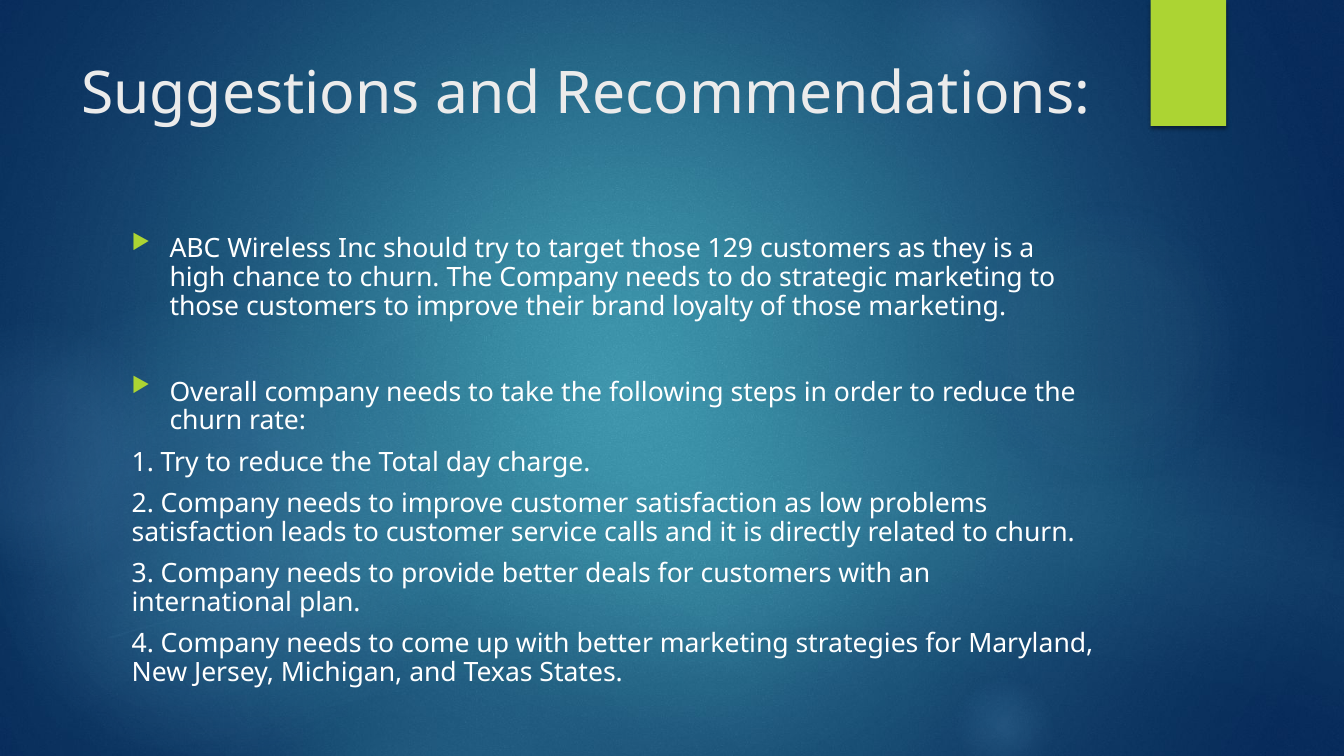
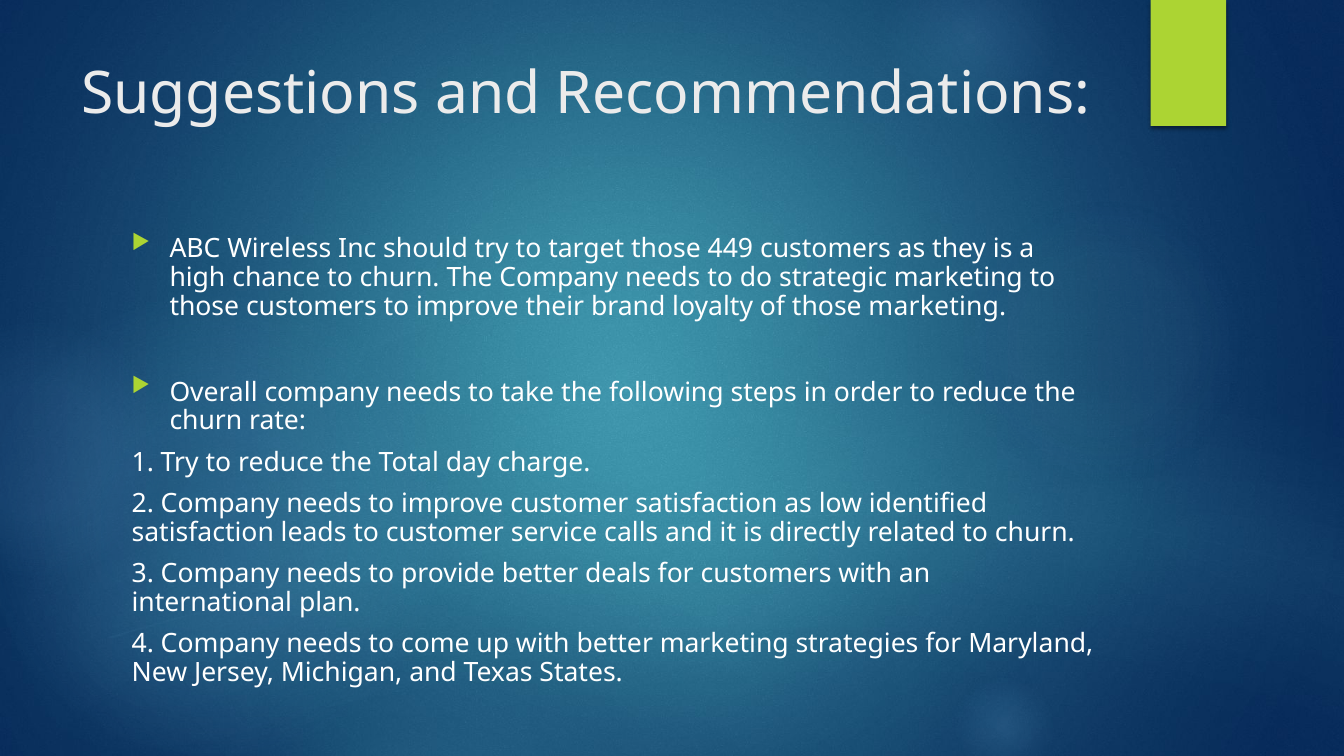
129: 129 -> 449
problems: problems -> identified
